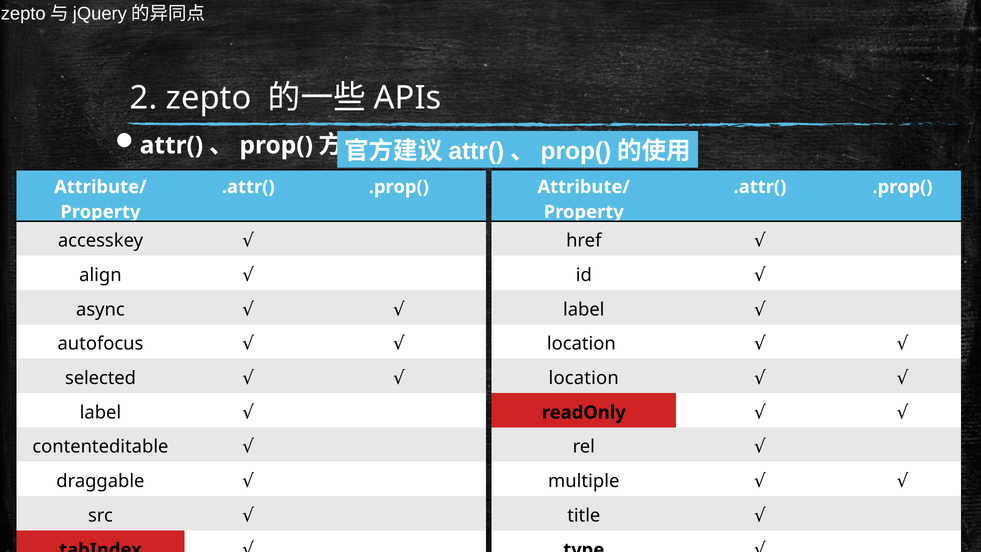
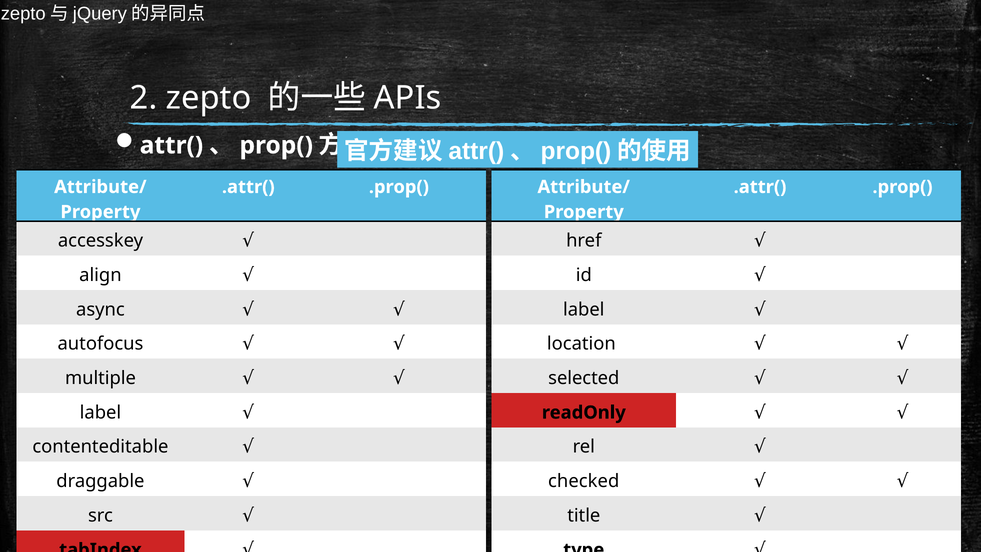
selected: selected -> multiple
location at (584, 378): location -> selected
multiple: multiple -> checked
